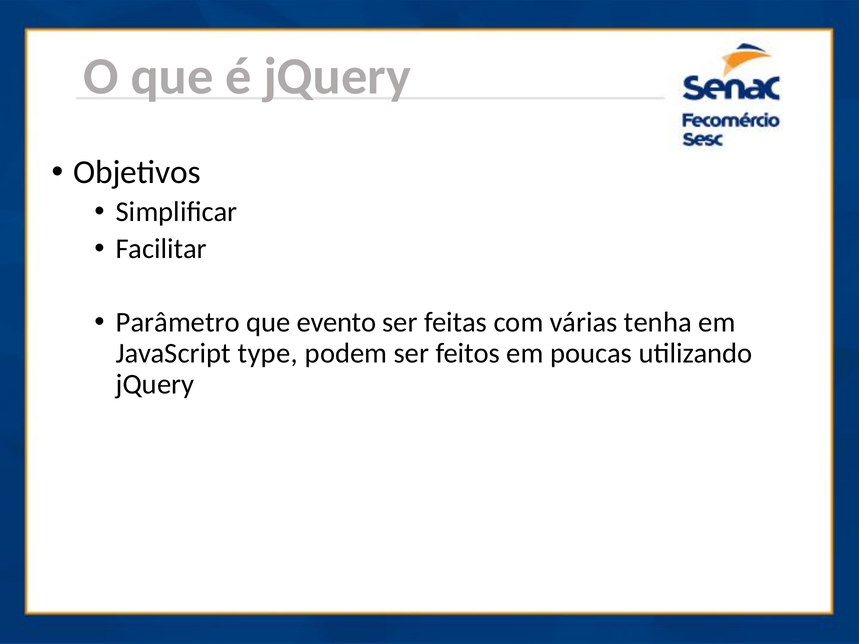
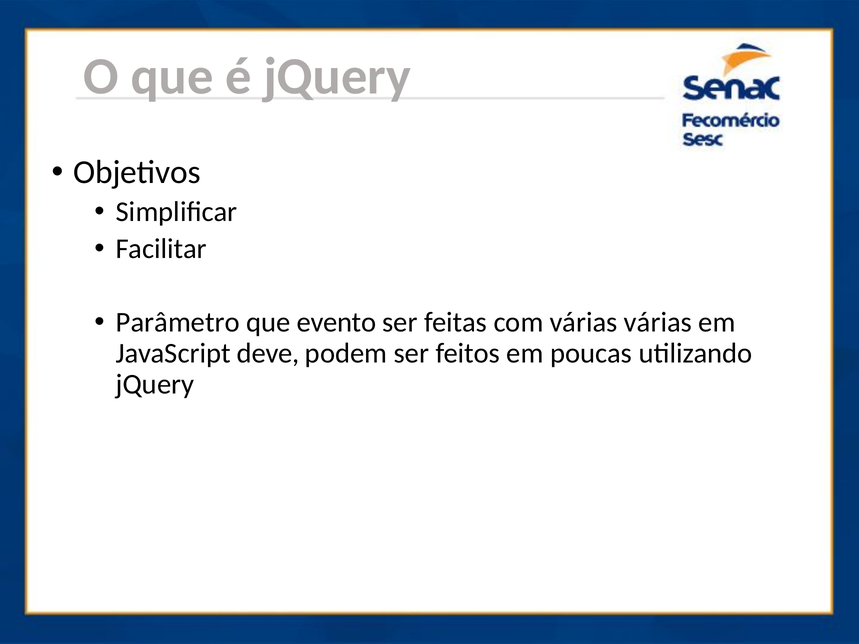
várias tenha: tenha -> várias
type: type -> deve
